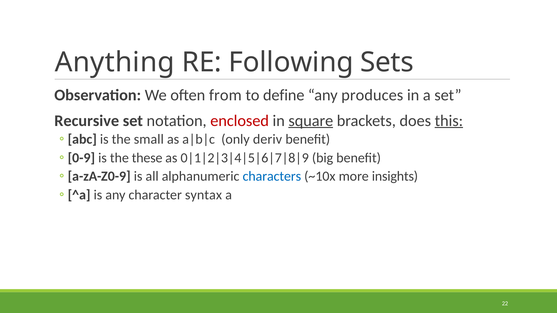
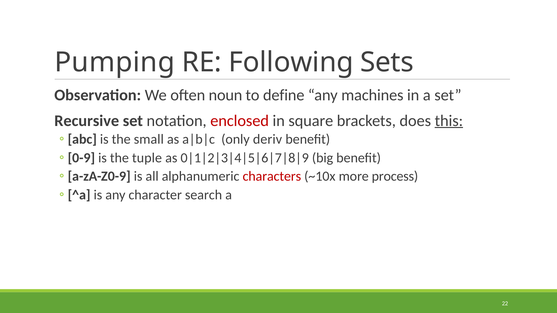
Anything: Anything -> Pumping
from: from -> noun
produces: produces -> machines
square underline: present -> none
these: these -> tuple
characters colour: blue -> red
insights: insights -> process
syntax: syntax -> search
